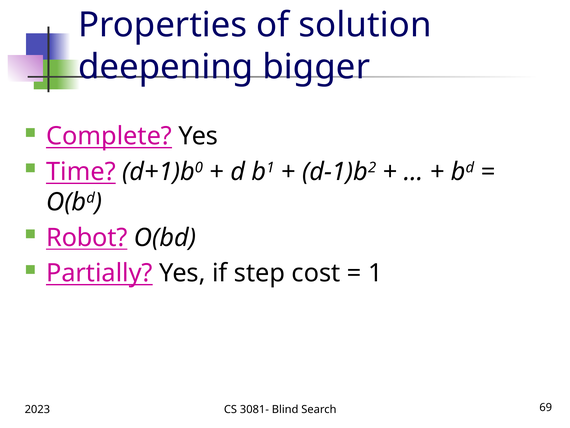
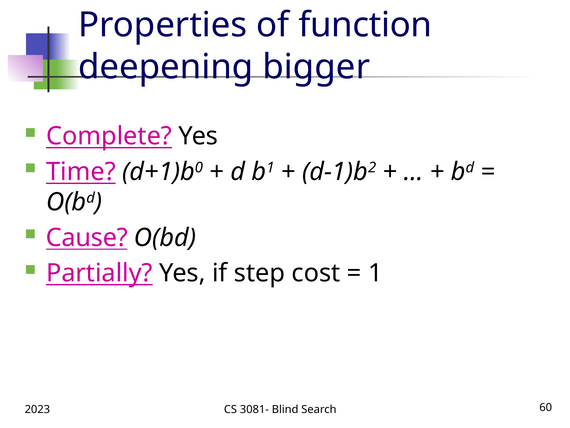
solution: solution -> function
Robot: Robot -> Cause
69: 69 -> 60
